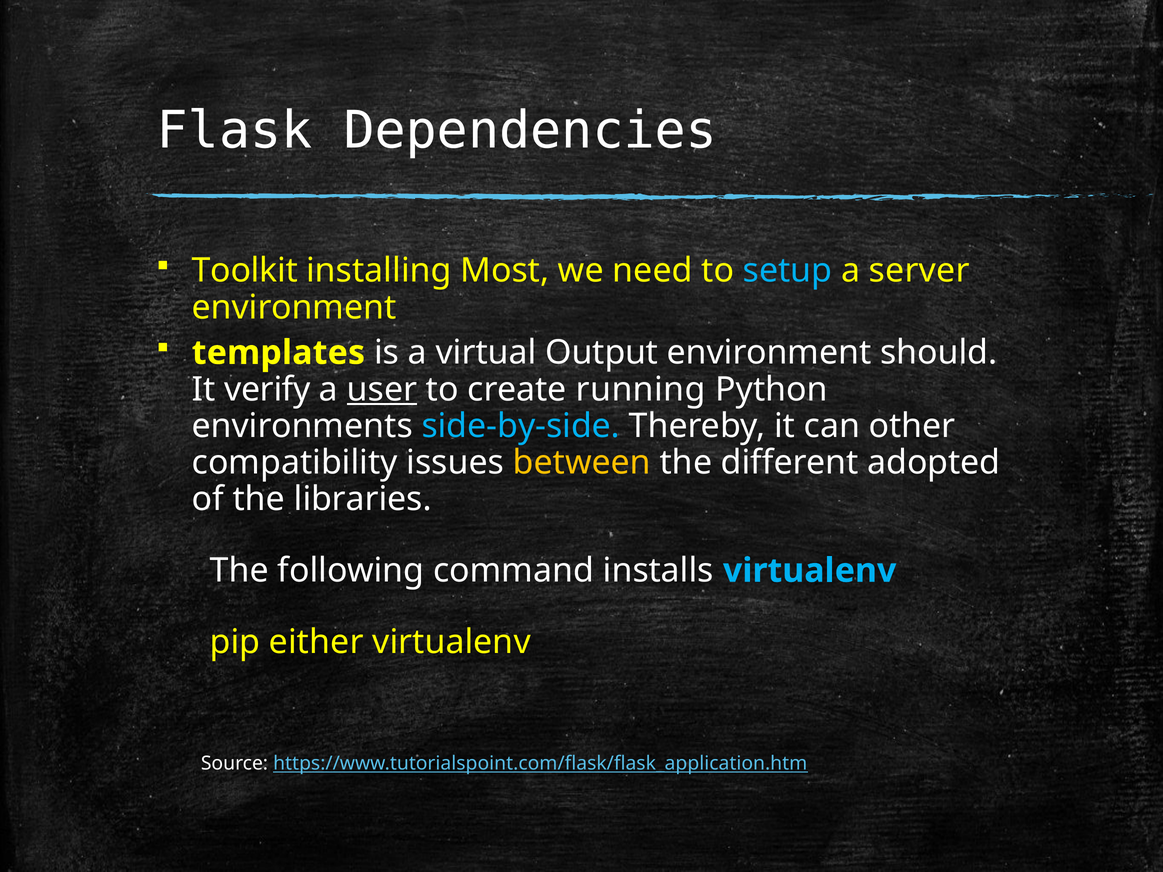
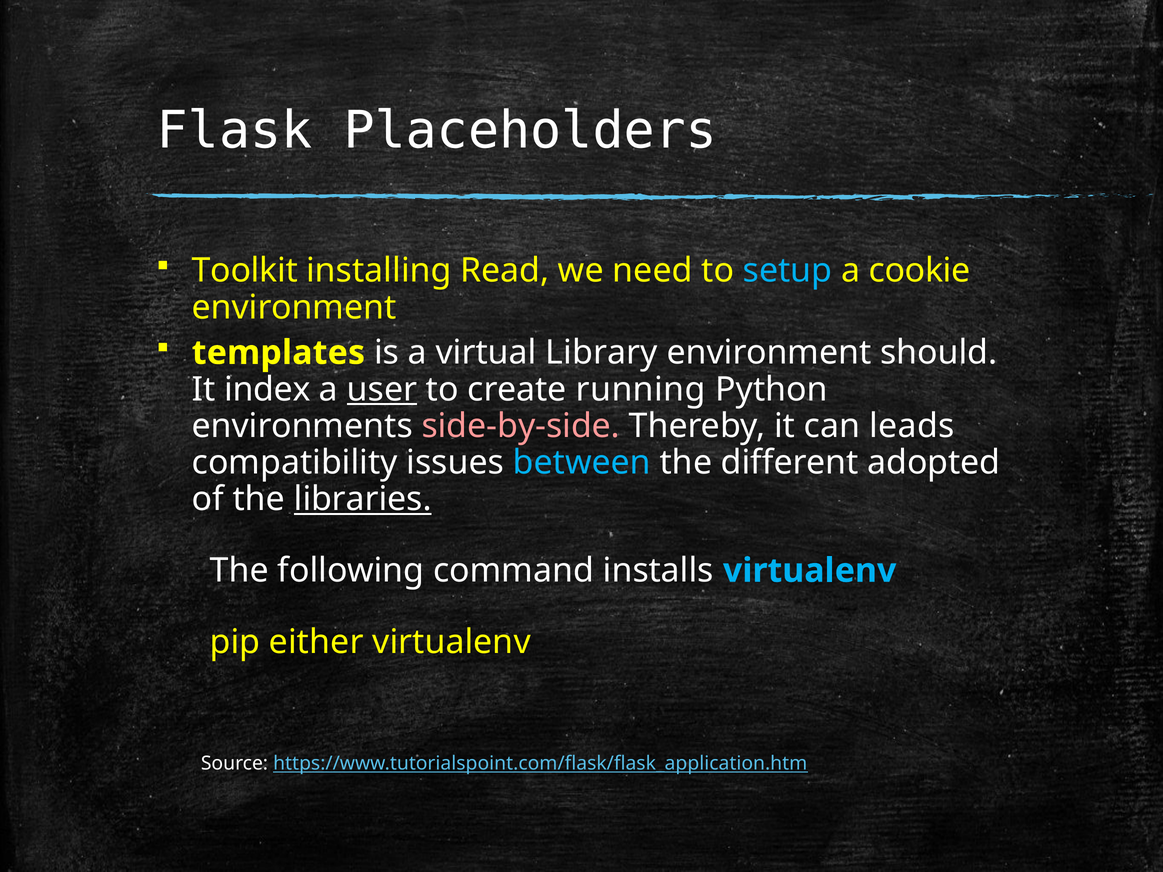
Dependencies: Dependencies -> Placeholders
Most: Most -> Read
server: server -> cookie
Output: Output -> Library
verify: verify -> index
side-by-side colour: light blue -> pink
other: other -> leads
between colour: yellow -> light blue
libraries underline: none -> present
